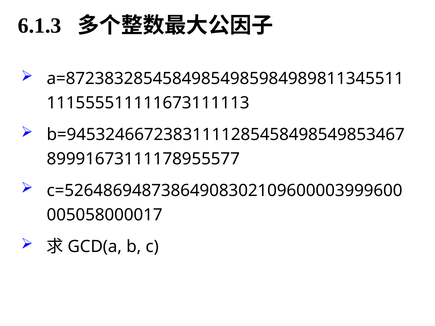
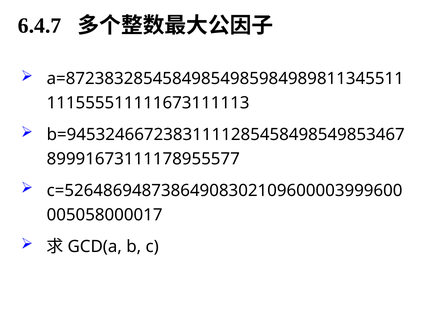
6.1.3: 6.1.3 -> 6.4.7
